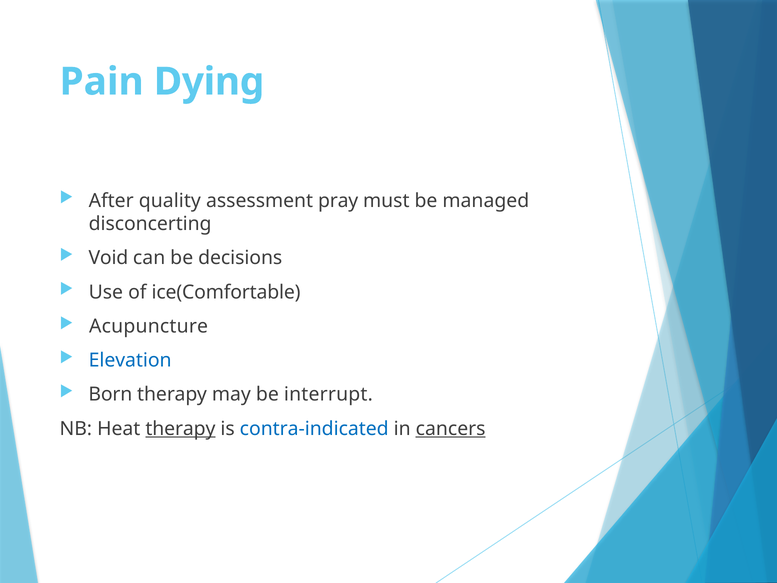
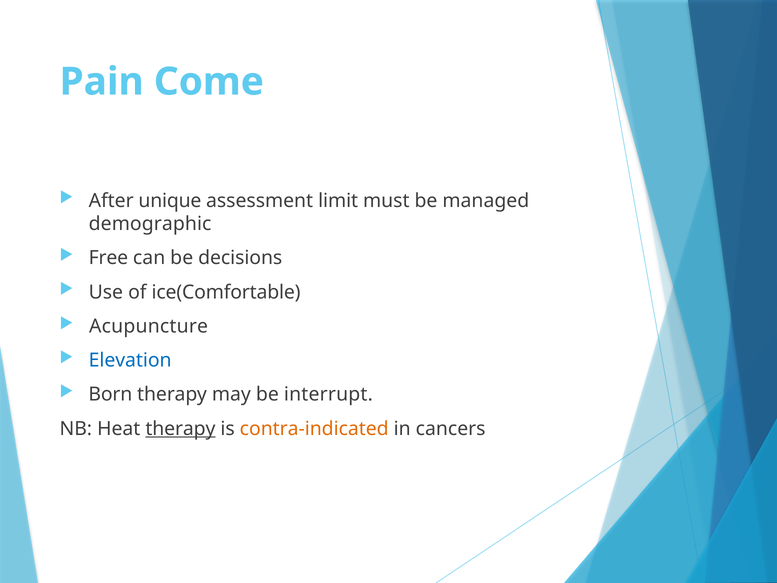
Dying: Dying -> Come
quality: quality -> unique
pray: pray -> limit
disconcerting: disconcerting -> demographic
Void: Void -> Free
contra-indicated colour: blue -> orange
cancers underline: present -> none
